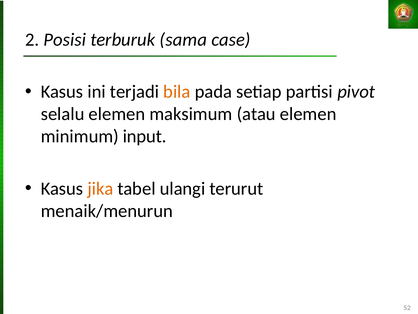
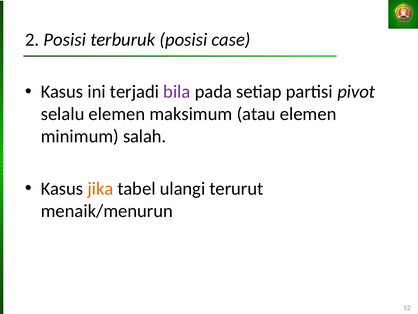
terburuk sama: sama -> posisi
bila colour: orange -> purple
input: input -> salah
